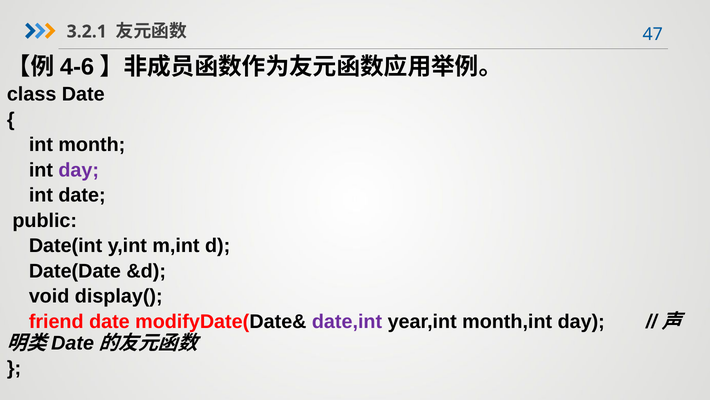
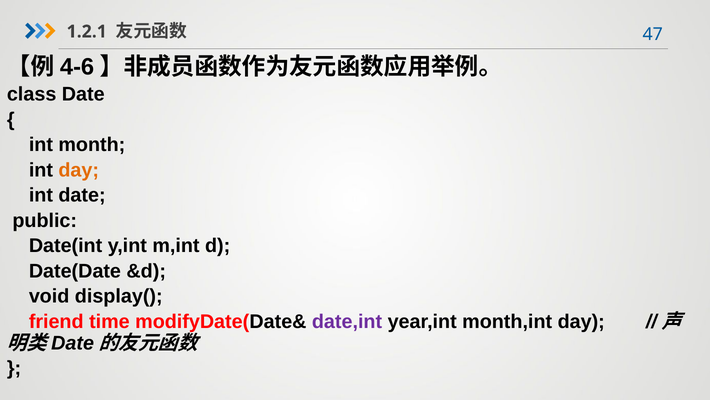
3.2.1: 3.2.1 -> 1.2.1
day at (79, 170) colour: purple -> orange
friend date: date -> time
